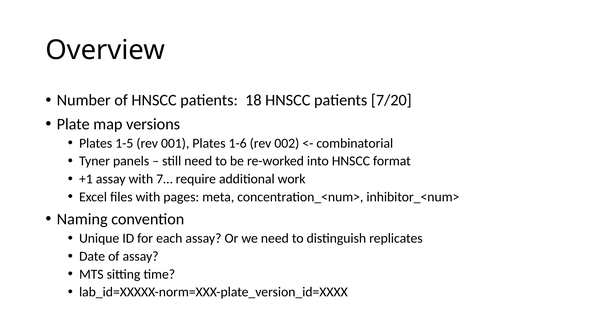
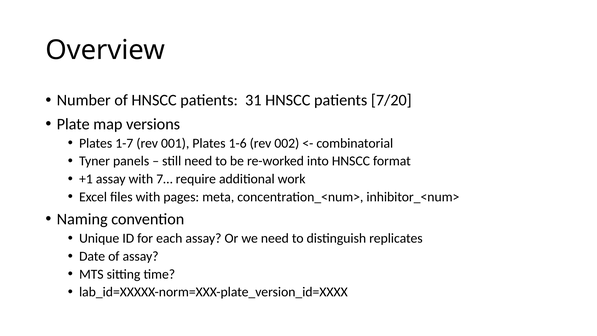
18: 18 -> 31
1-5: 1-5 -> 1-7
